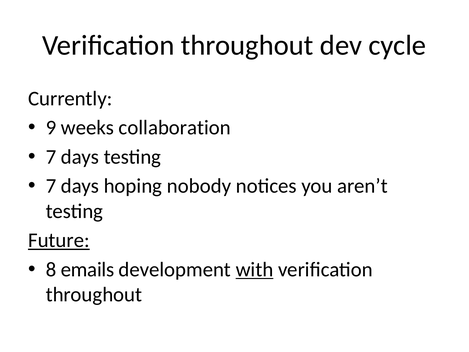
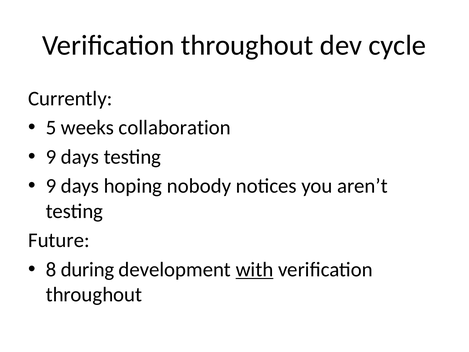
9: 9 -> 5
7 at (51, 157): 7 -> 9
7 at (51, 186): 7 -> 9
Future underline: present -> none
emails: emails -> during
